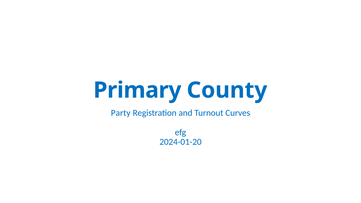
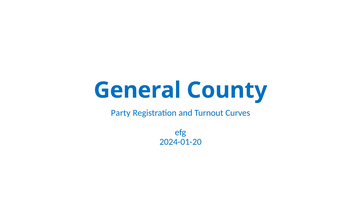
Primary: Primary -> General
